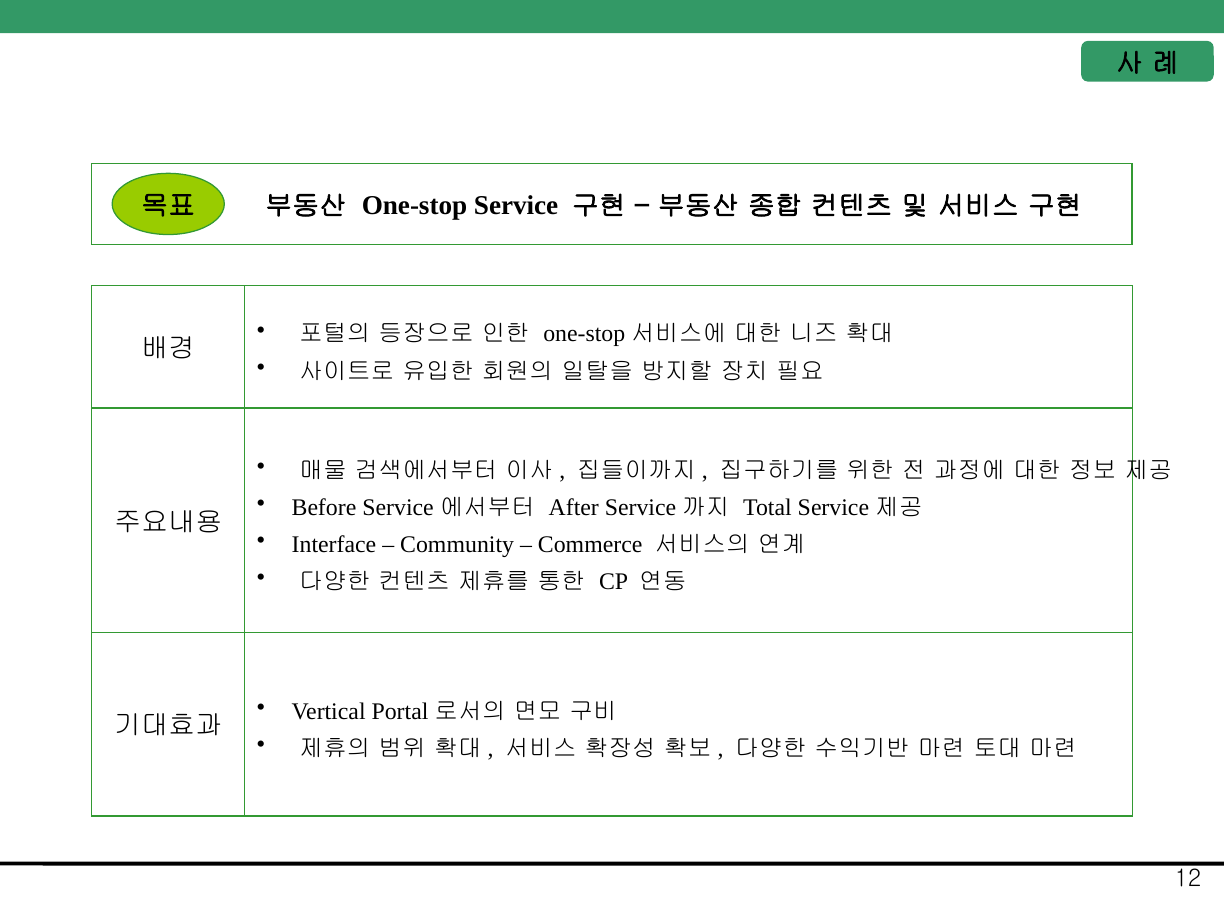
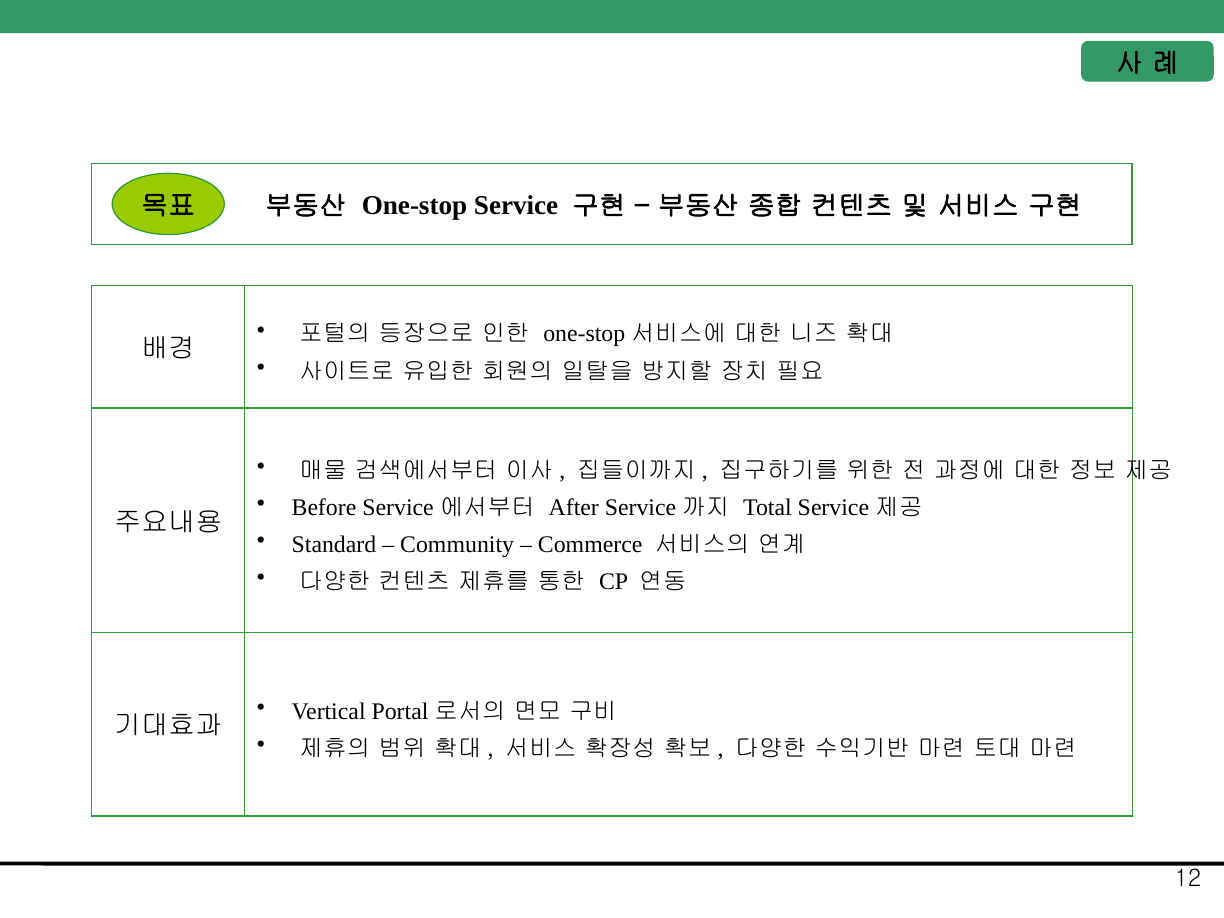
Interface: Interface -> Standard
